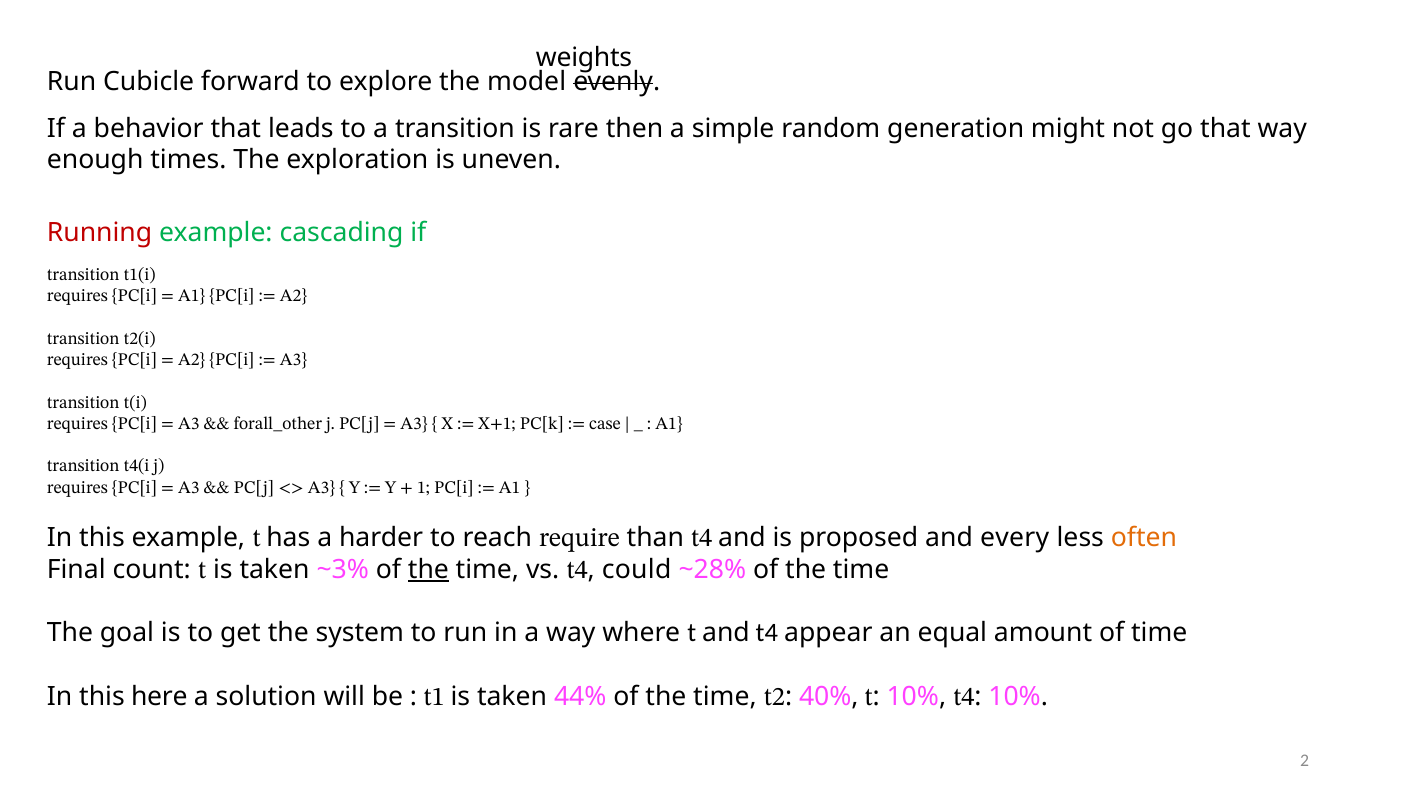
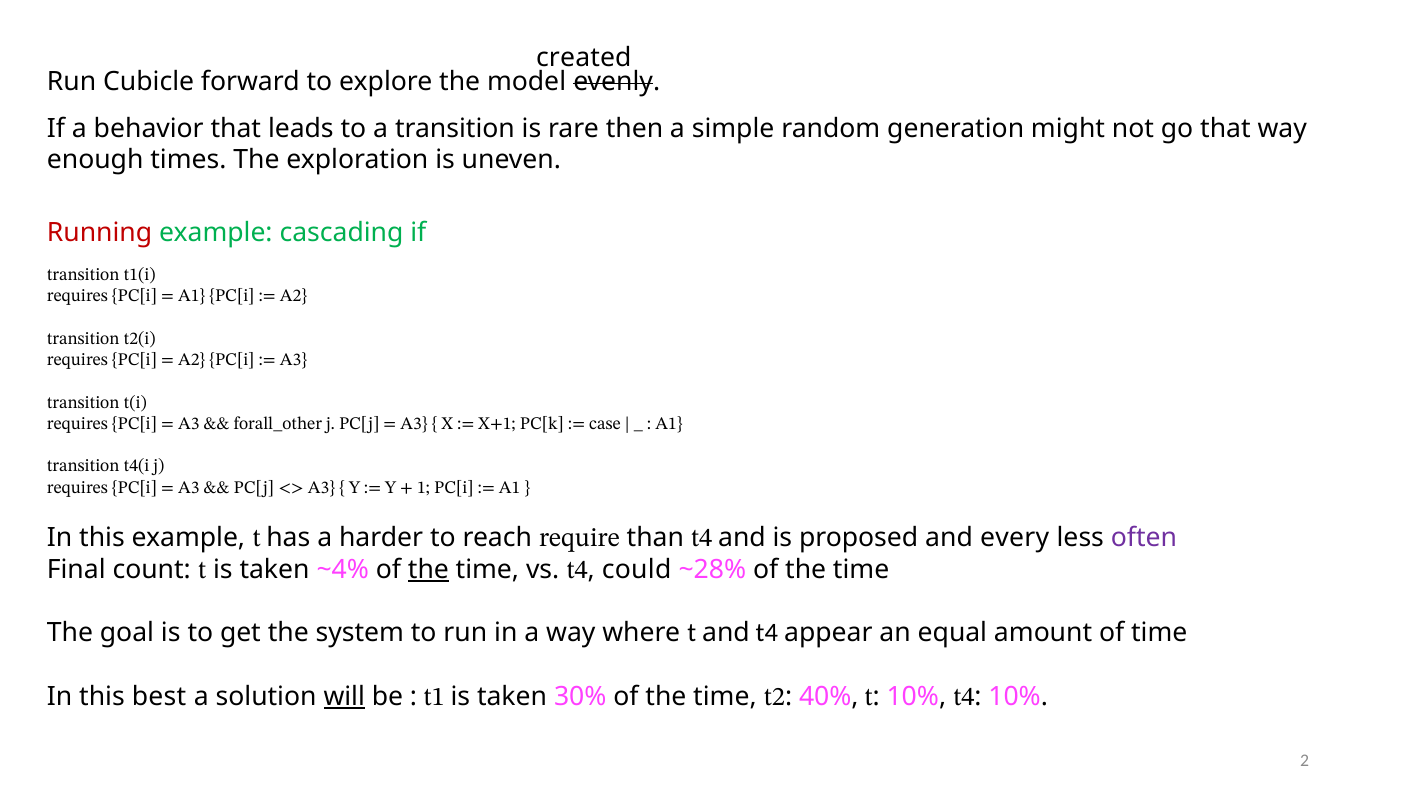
weights: weights -> created
often colour: orange -> purple
~3%: ~3% -> ~4%
here: here -> best
will underline: none -> present
44%: 44% -> 30%
